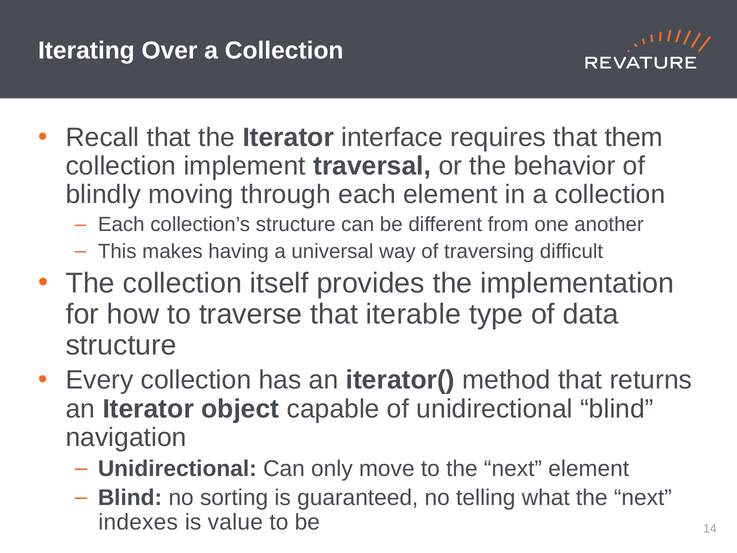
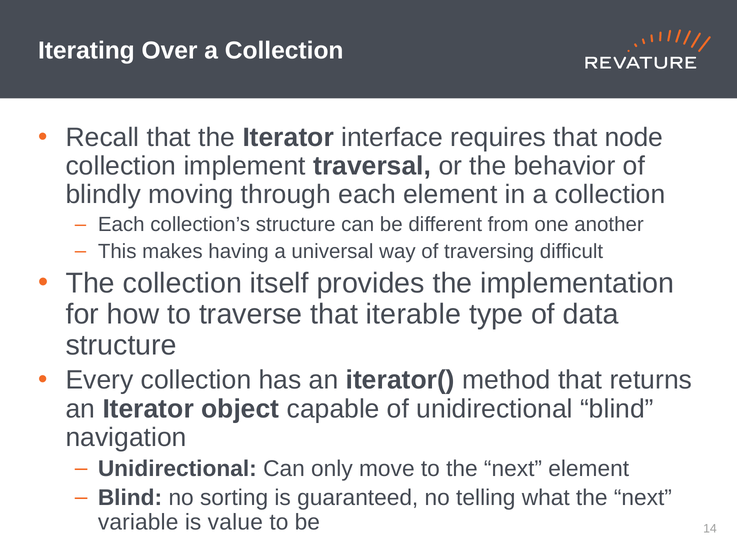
them: them -> node
indexes: indexes -> variable
